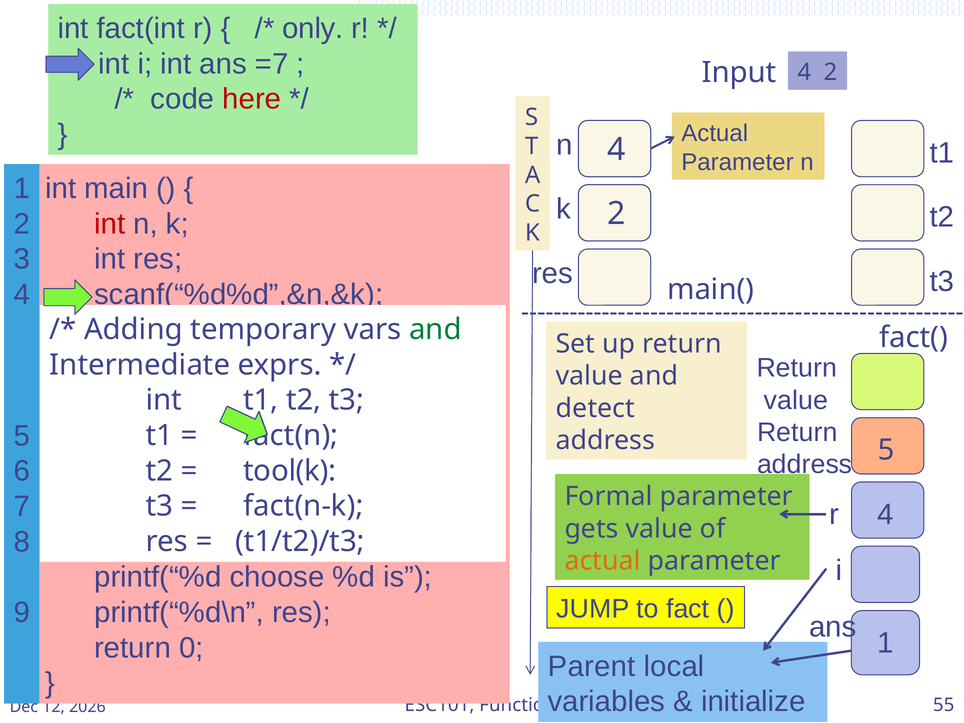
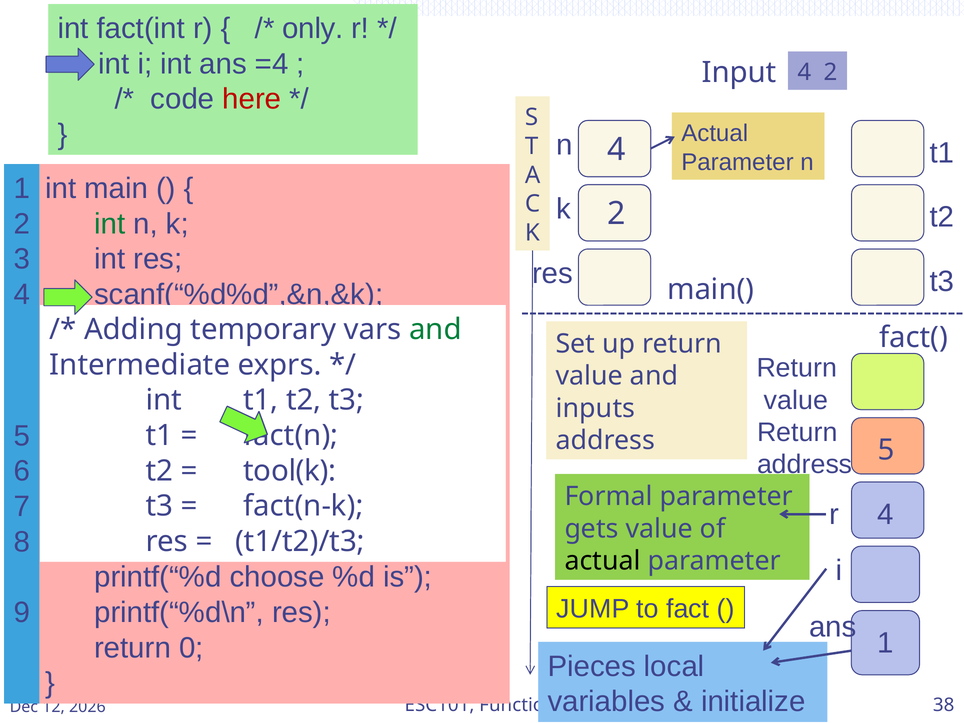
=7: =7 -> =4
int at (110, 224) colour: red -> green
detect: detect -> inputs
actual at (603, 561) colour: orange -> black
Parent: Parent -> Pieces
55: 55 -> 38
